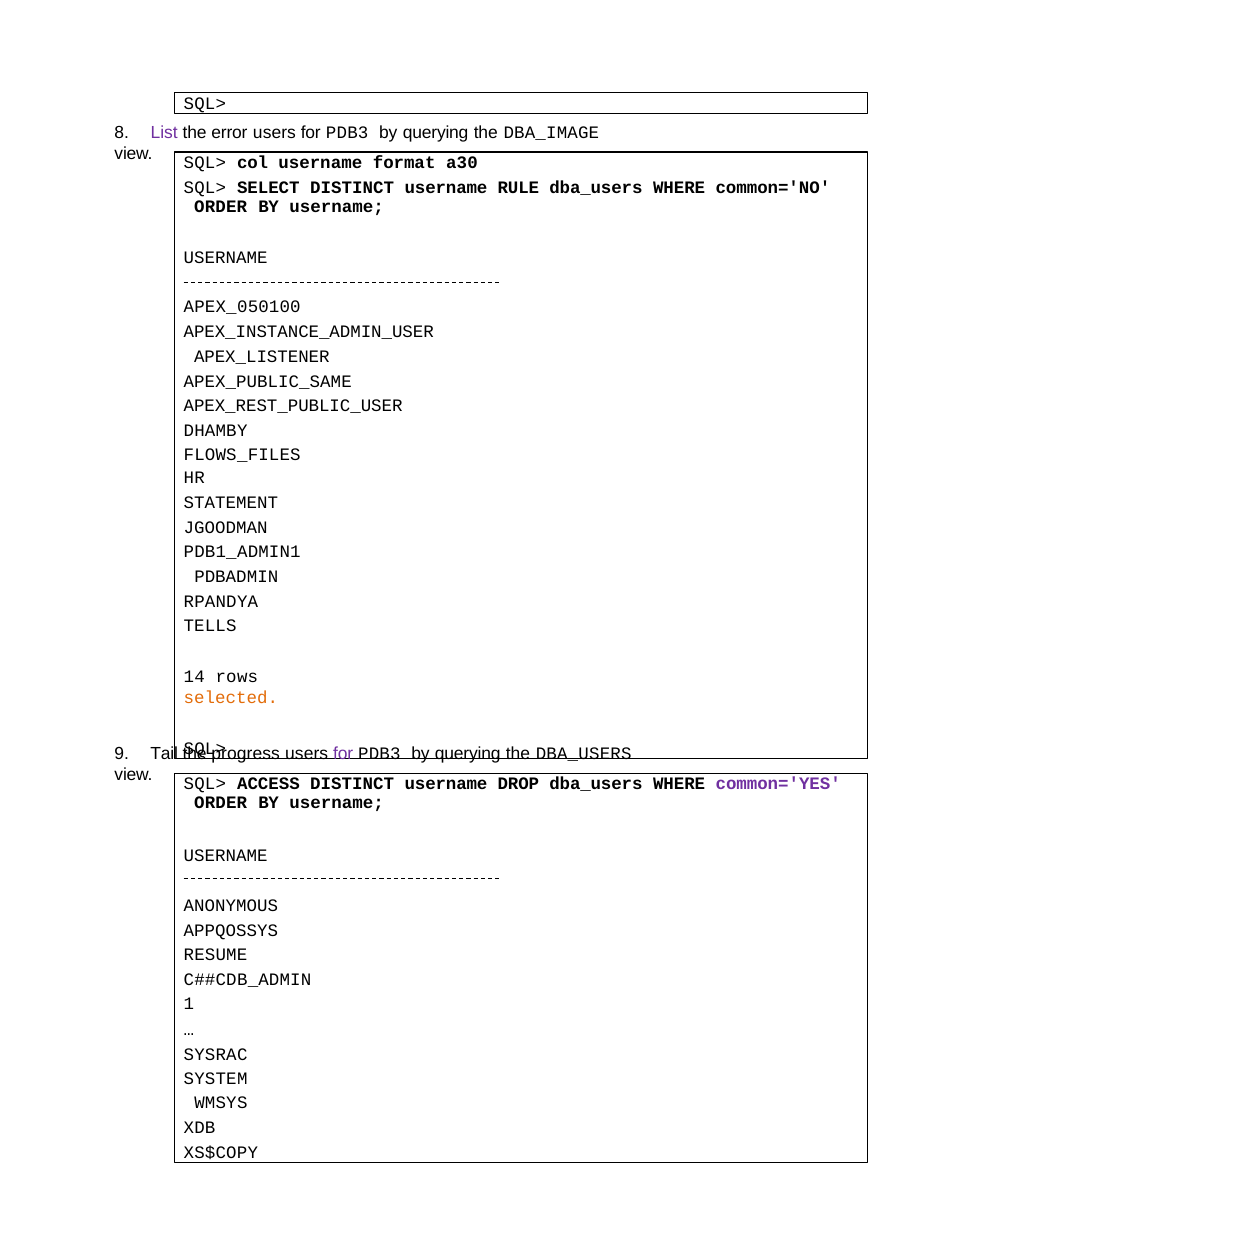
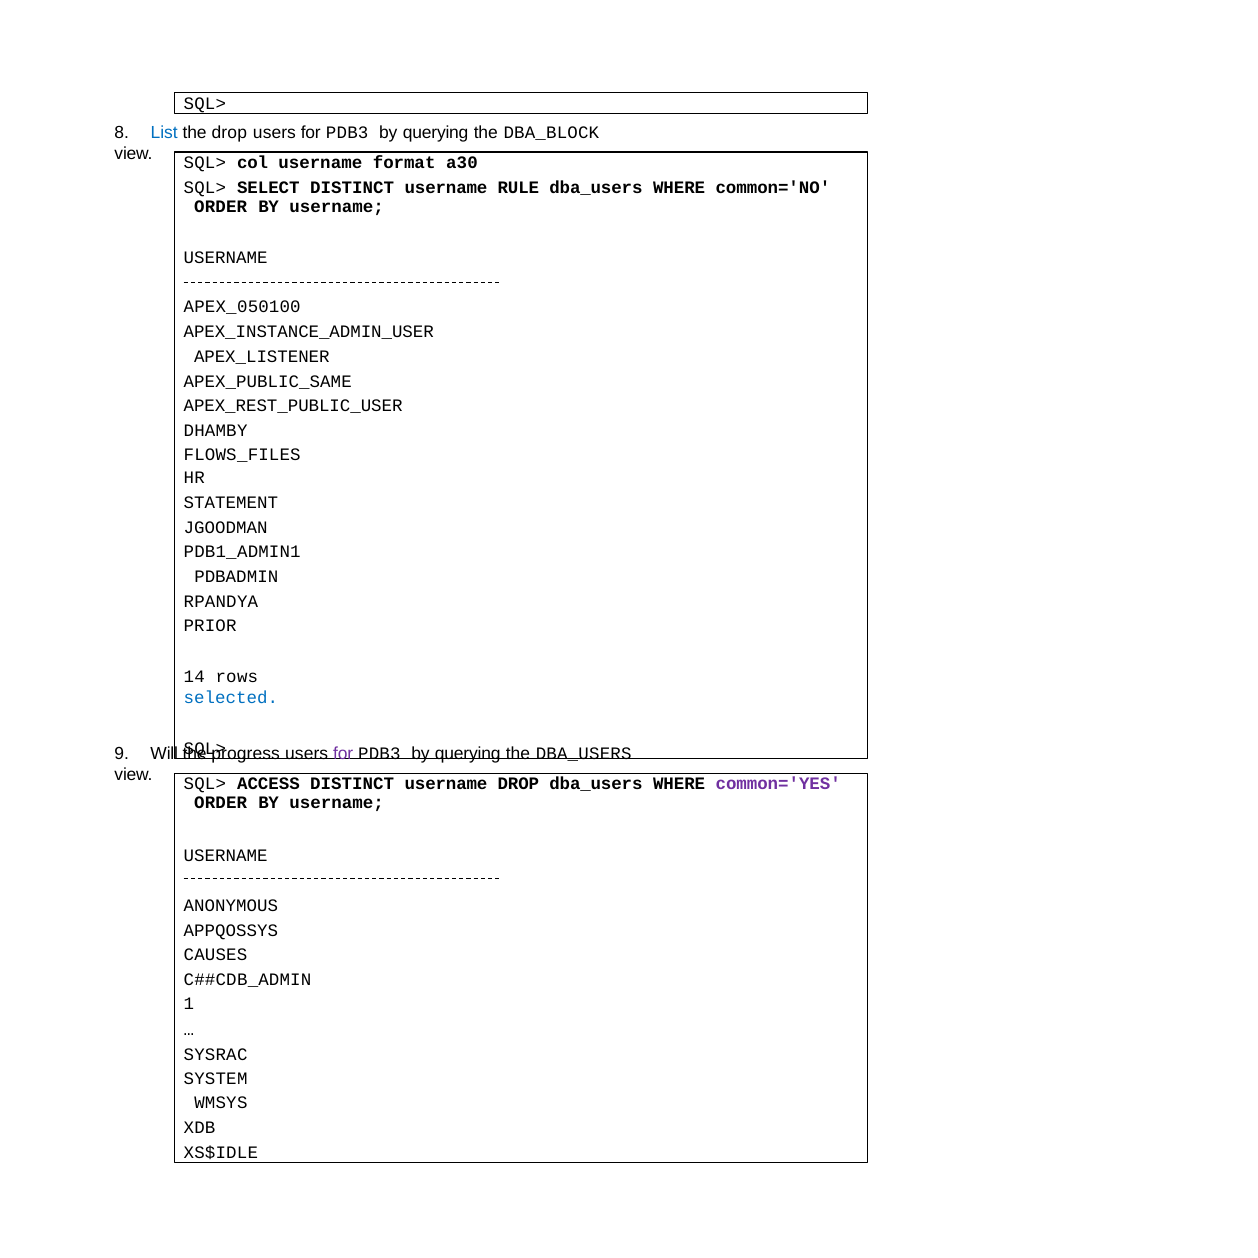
List colour: purple -> blue
the error: error -> drop
DBA_IMAGE: DBA_IMAGE -> DBA_BLOCK
TELLS: TELLS -> PRIOR
selected colour: orange -> blue
Tail: Tail -> Will
RESUME: RESUME -> CAUSES
XS$COPY: XS$COPY -> XS$IDLE
